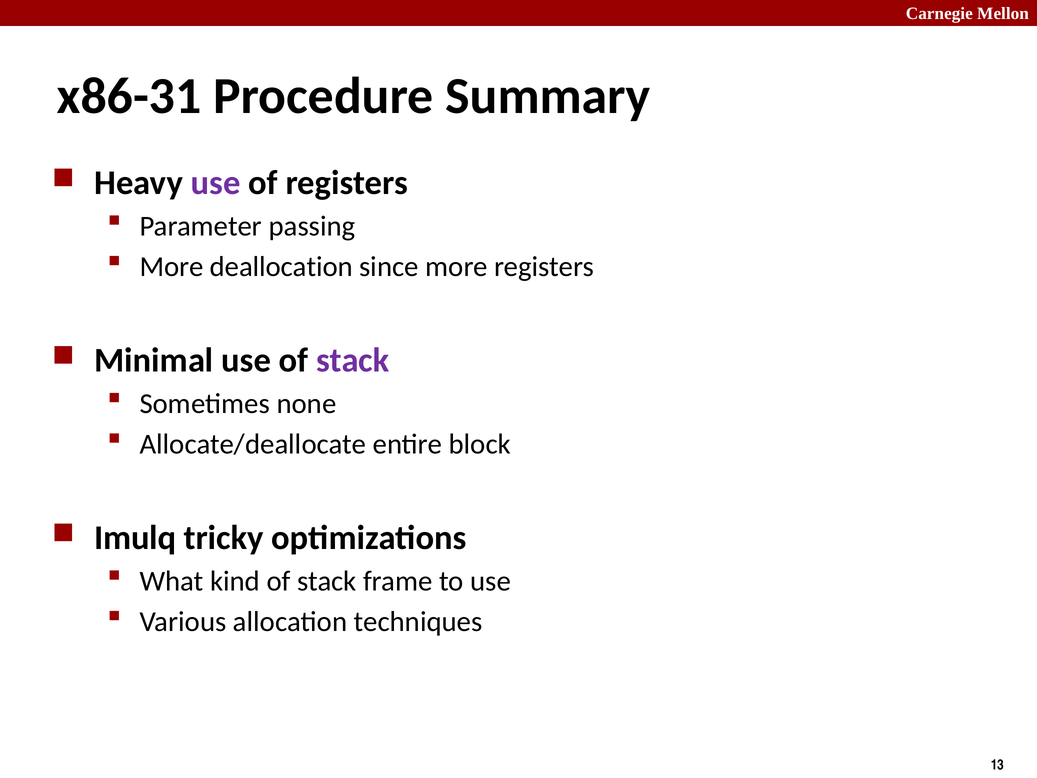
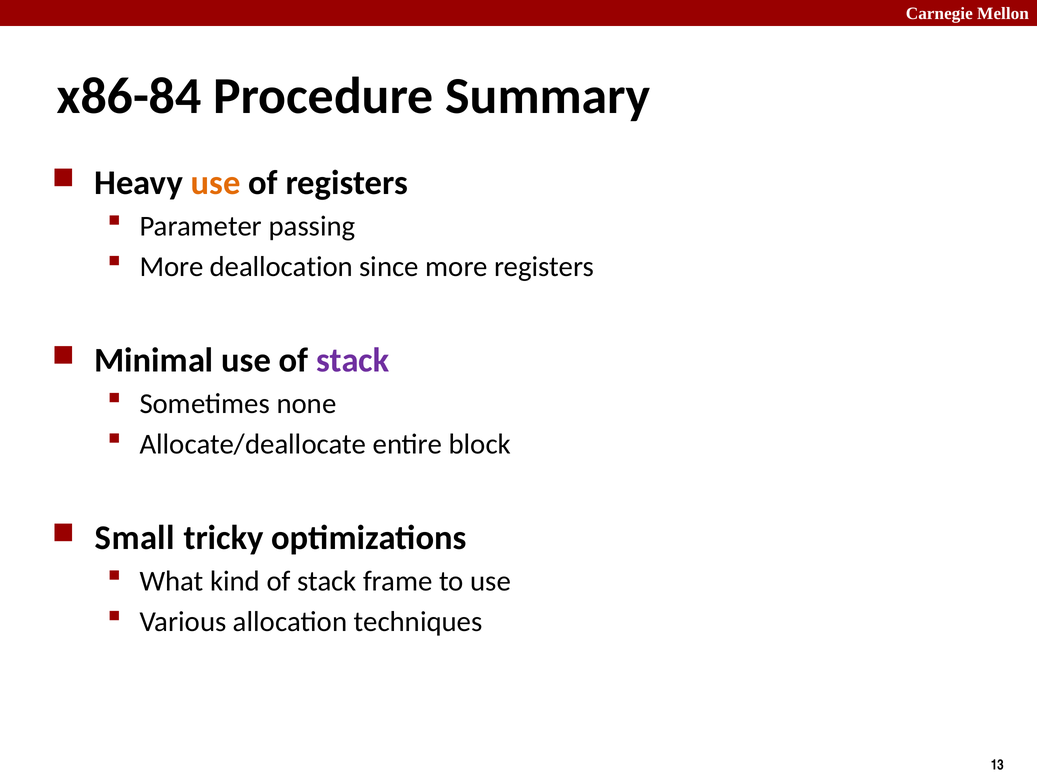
x86-31: x86-31 -> x86-84
use at (216, 183) colour: purple -> orange
Imulq: Imulq -> Small
